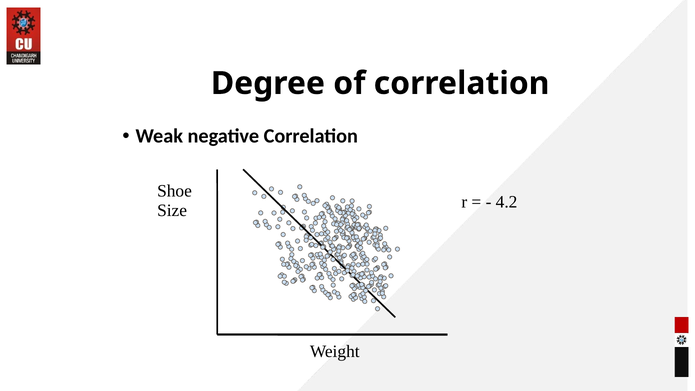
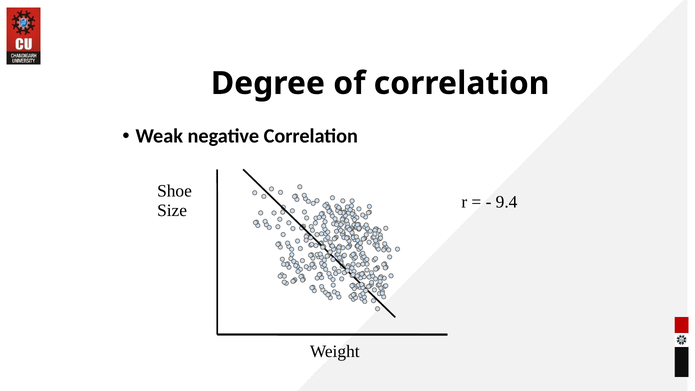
4.2: 4.2 -> 9.4
